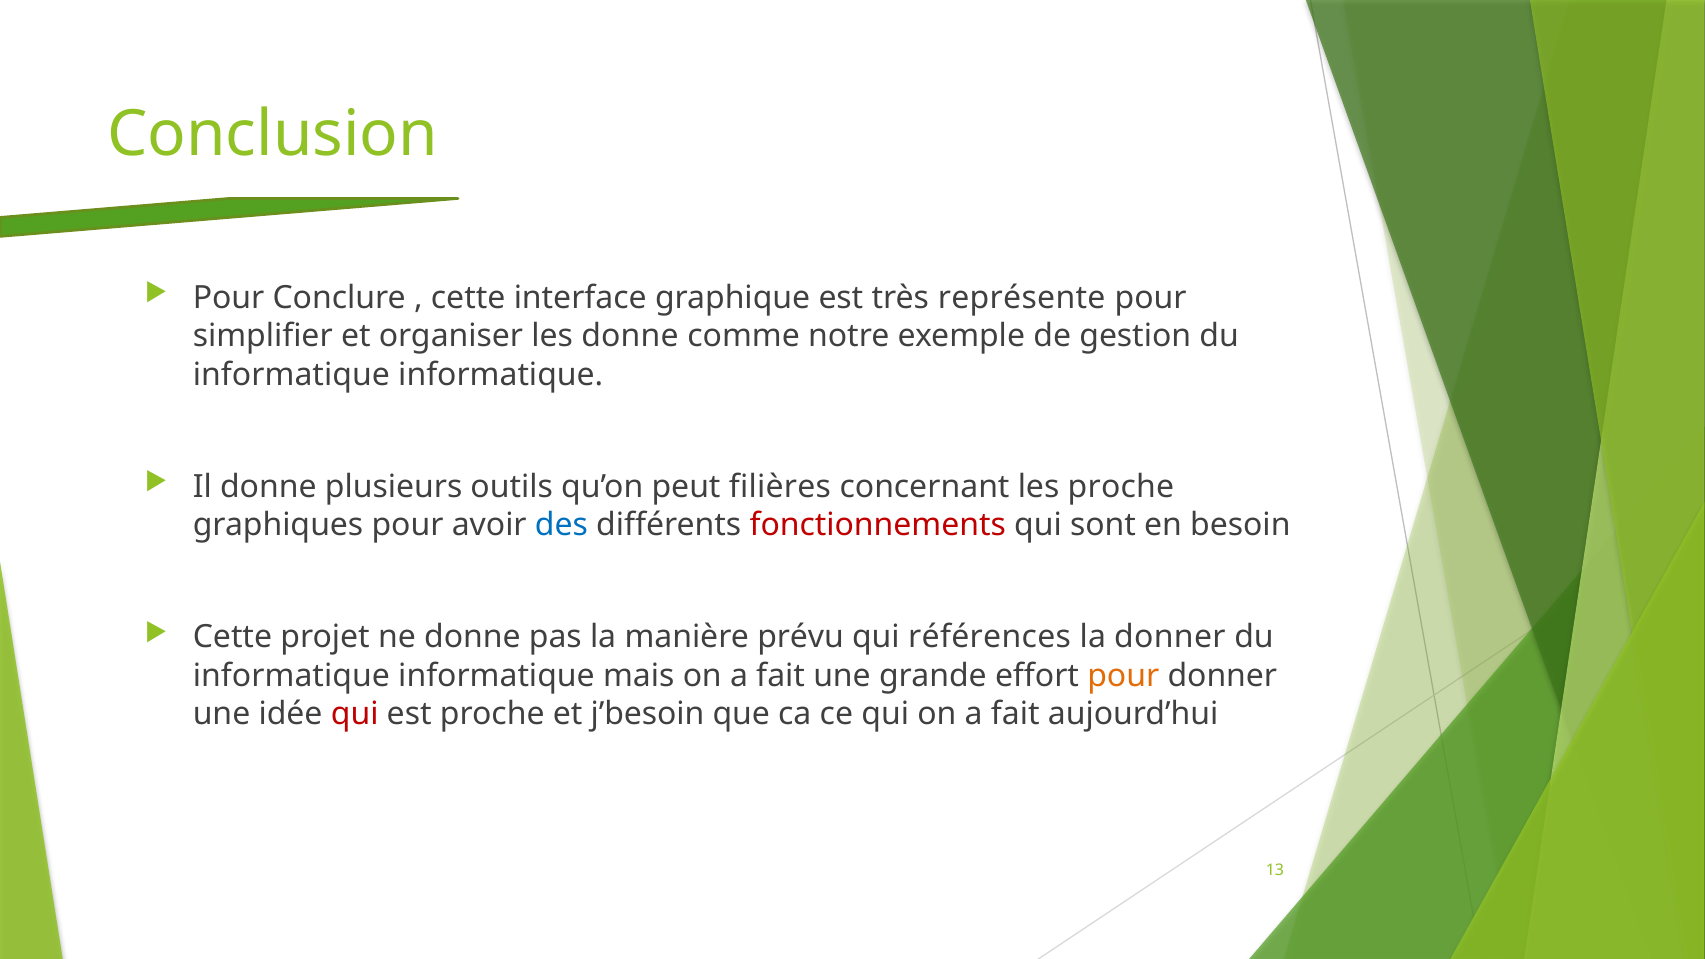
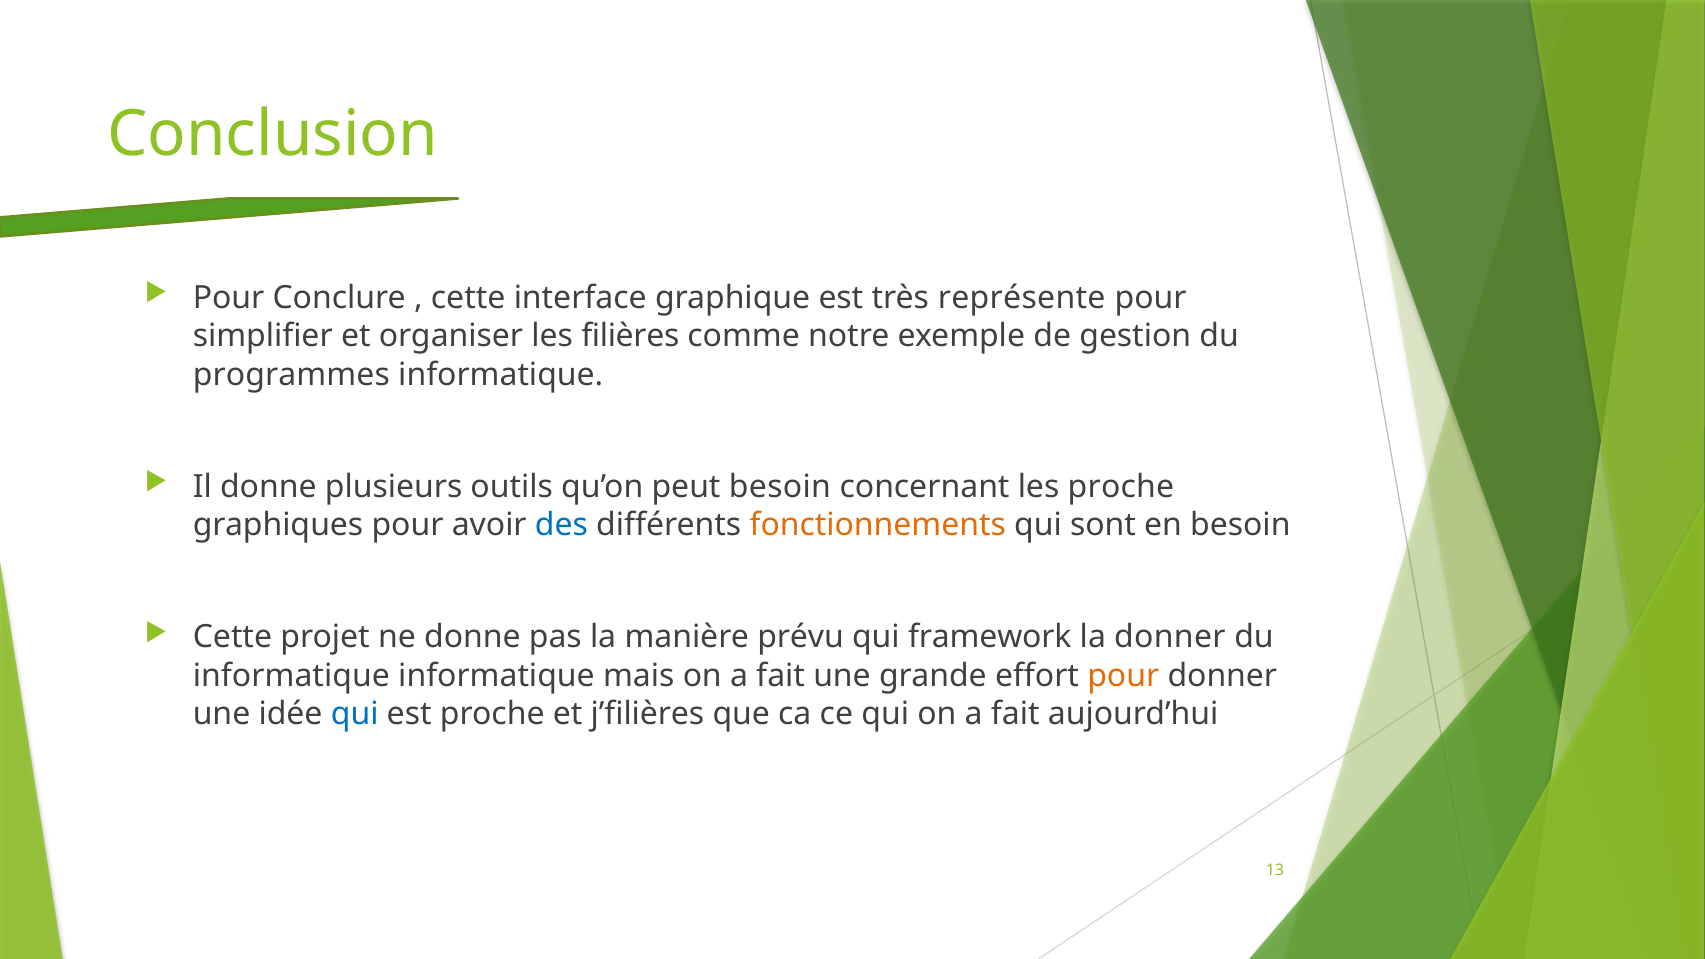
les donne: donne -> filières
informatique at (291, 374): informatique -> programmes
peut filières: filières -> besoin
fonctionnements colour: red -> orange
références: références -> framework
qui at (355, 714) colour: red -> blue
j’besoin: j’besoin -> j’filières
